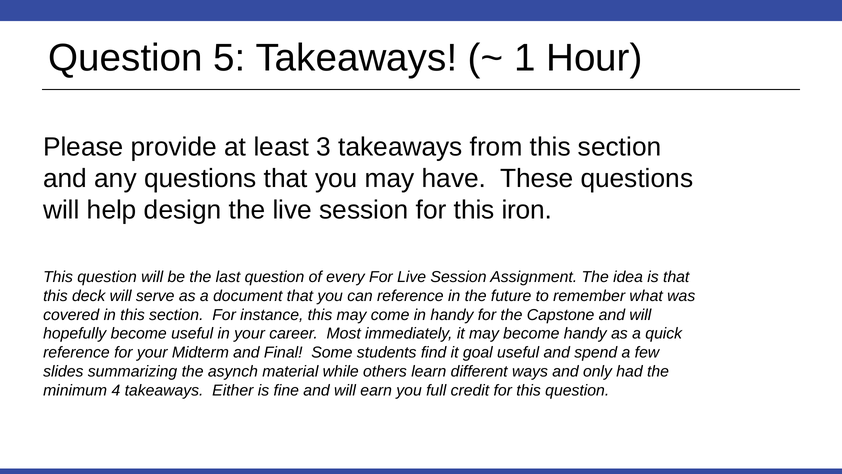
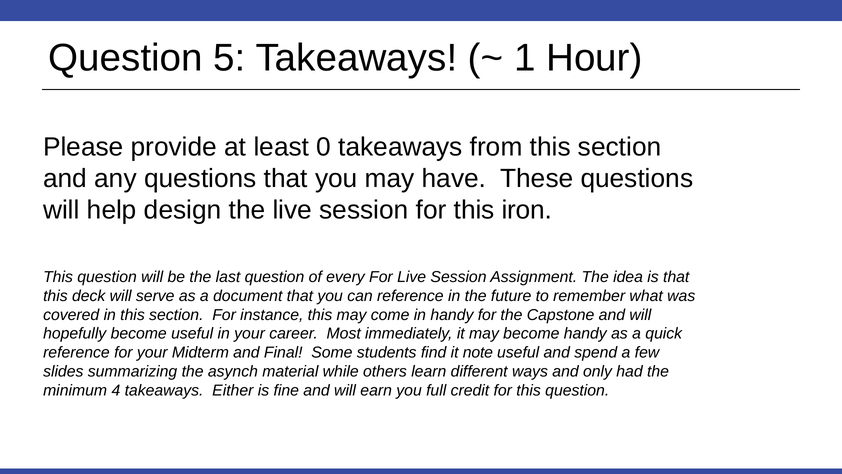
3: 3 -> 0
goal: goal -> note
